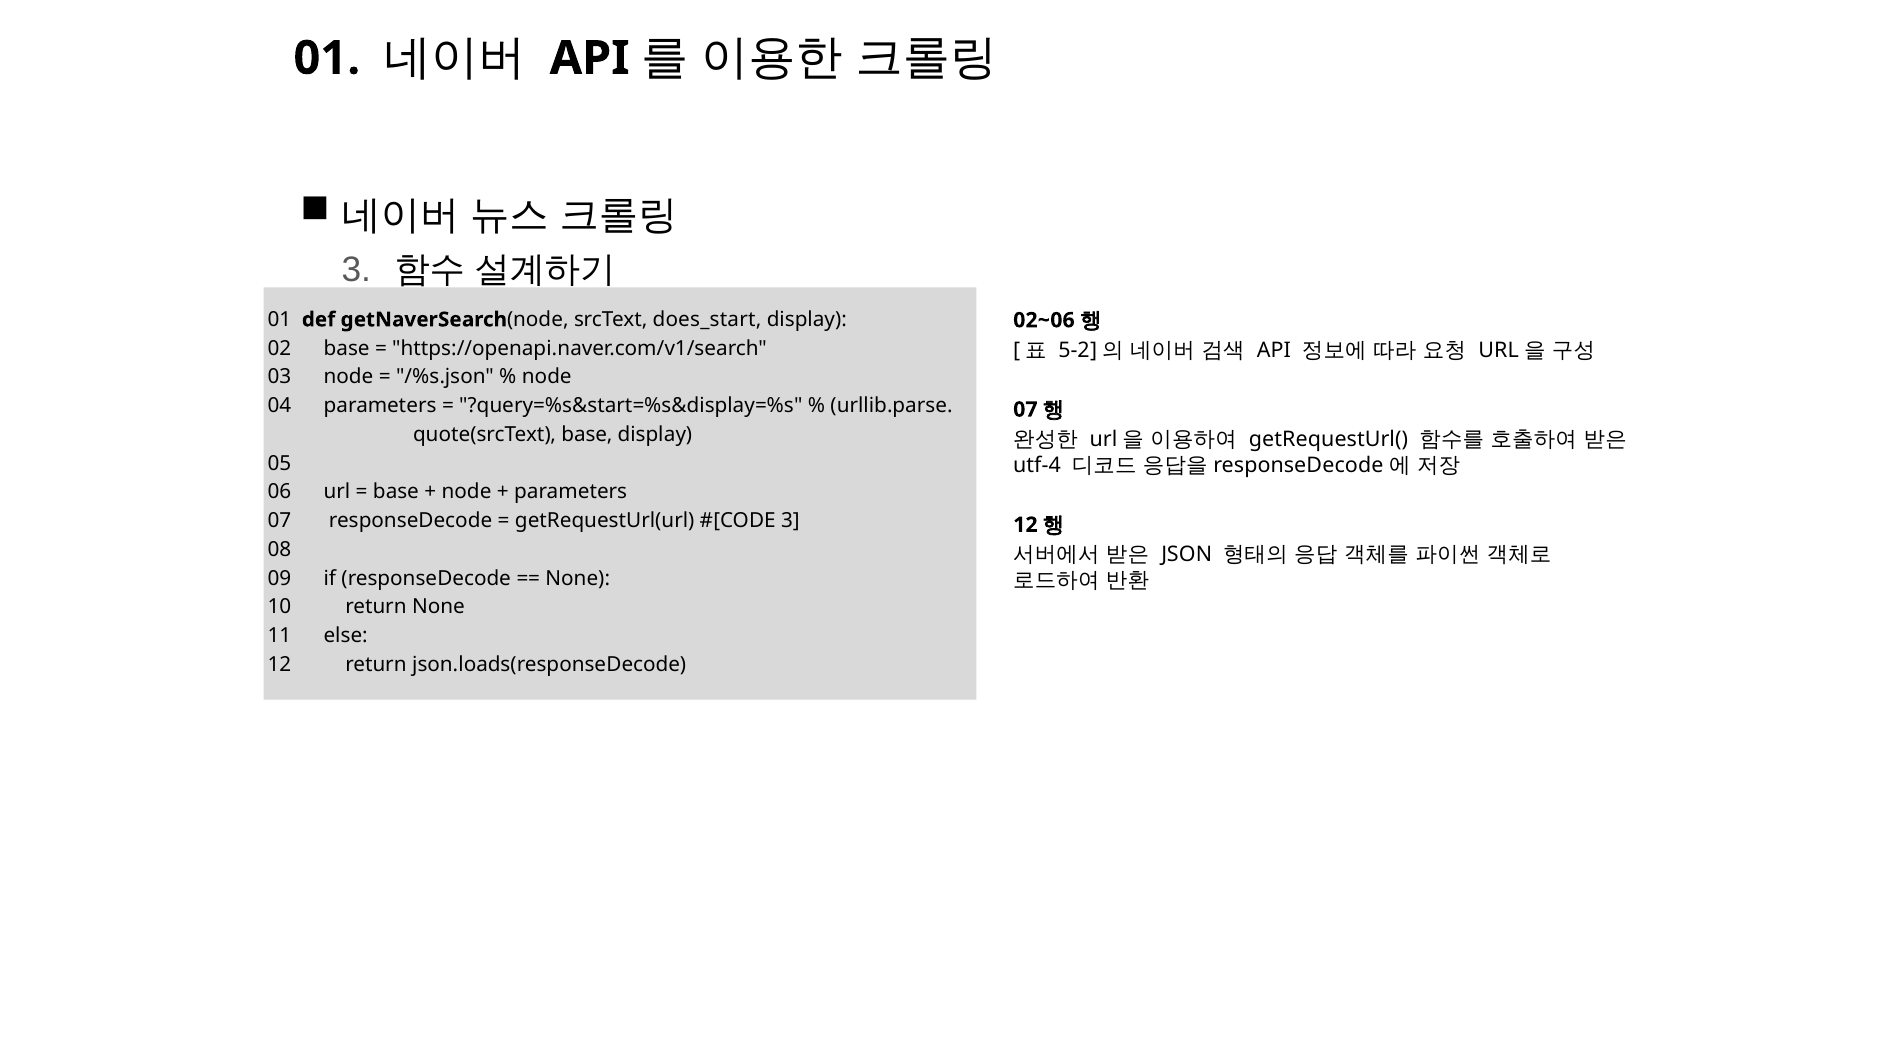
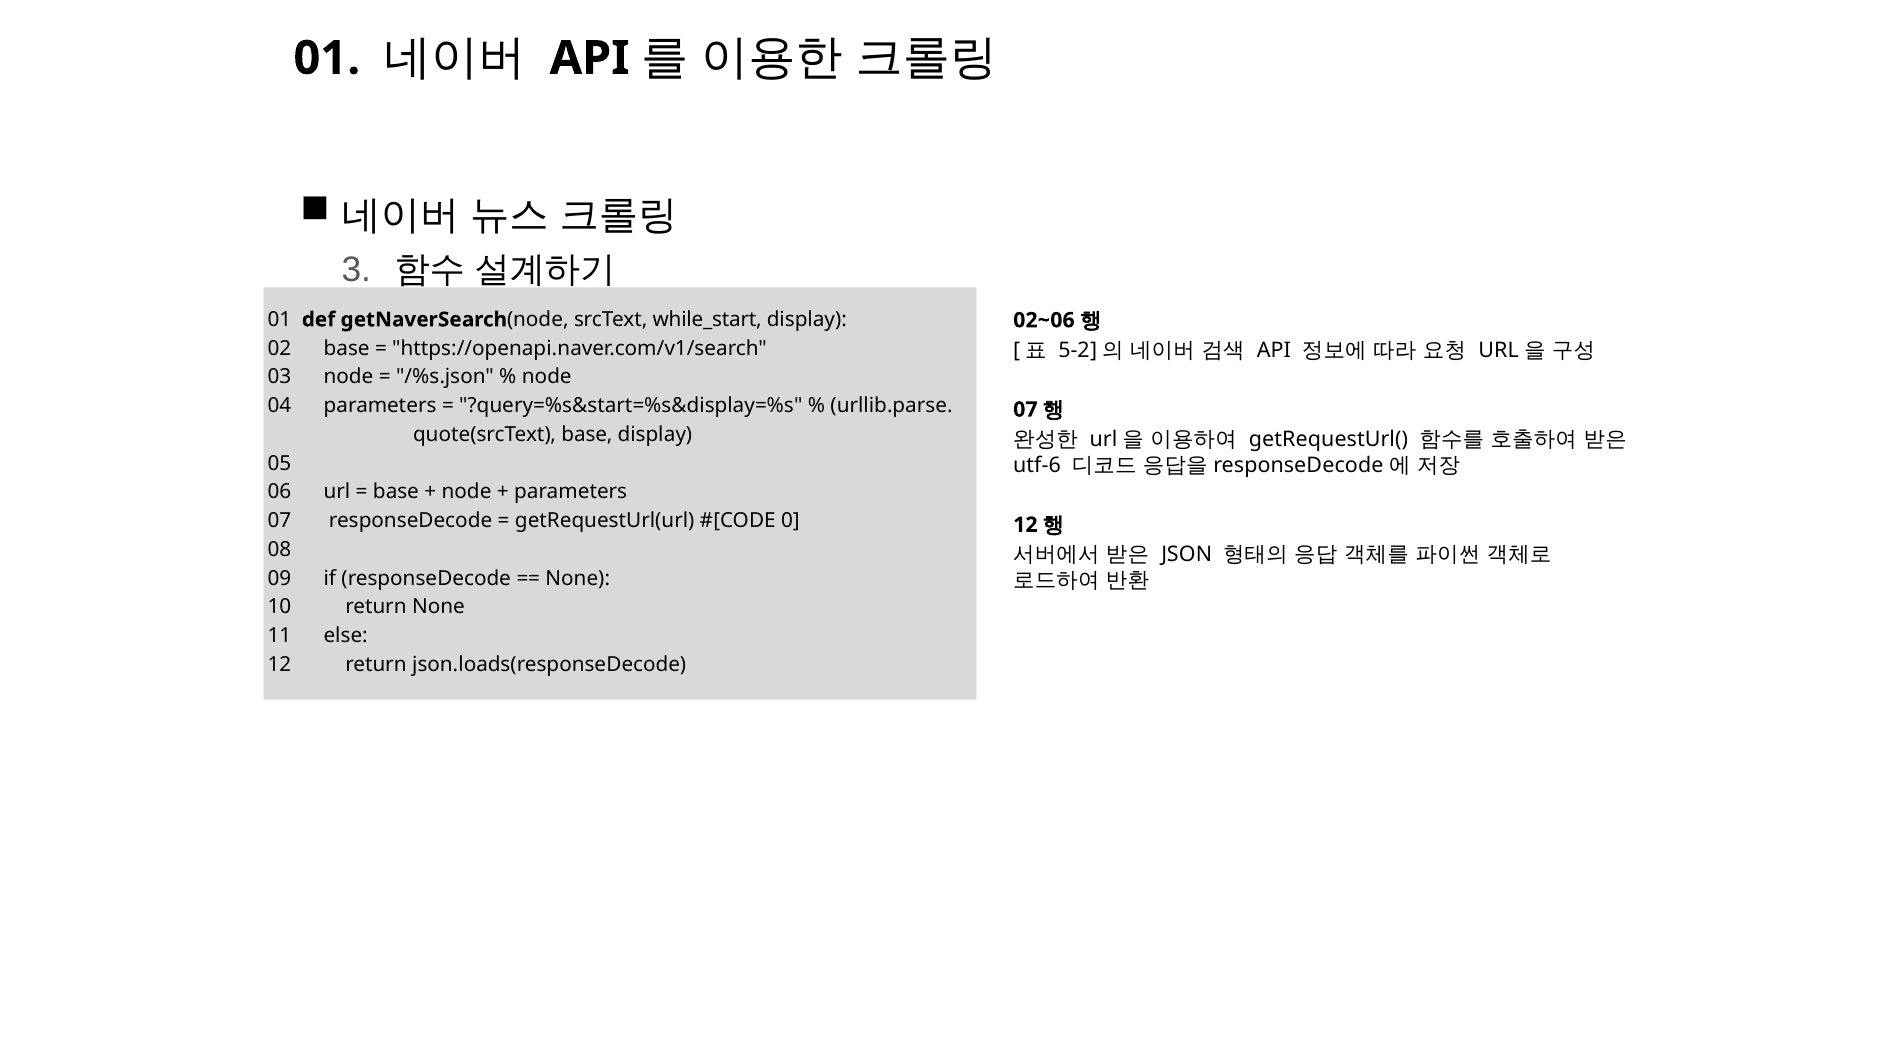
does_start: does_start -> while_start
utf-4: utf-4 -> utf-6
3 at (790, 521): 3 -> 0
